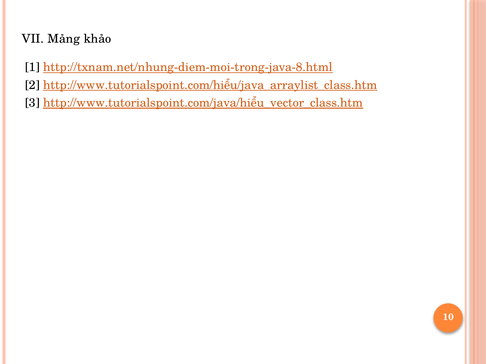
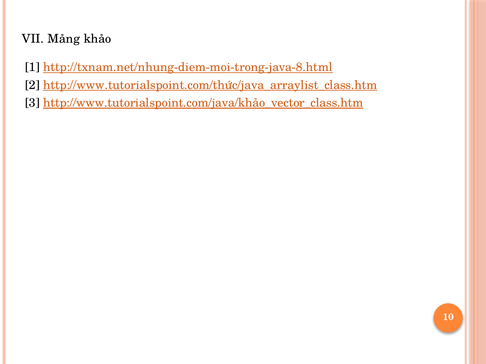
http://www.tutorialspoint.com/hiểu/java_arraylist_class.htm: http://www.tutorialspoint.com/hiểu/java_arraylist_class.htm -> http://www.tutorialspoint.com/thức/java_arraylist_class.htm
http://www.tutorialspoint.com/java/hiểu_vector_class.htm: http://www.tutorialspoint.com/java/hiểu_vector_class.htm -> http://www.tutorialspoint.com/java/khảo_vector_class.htm
